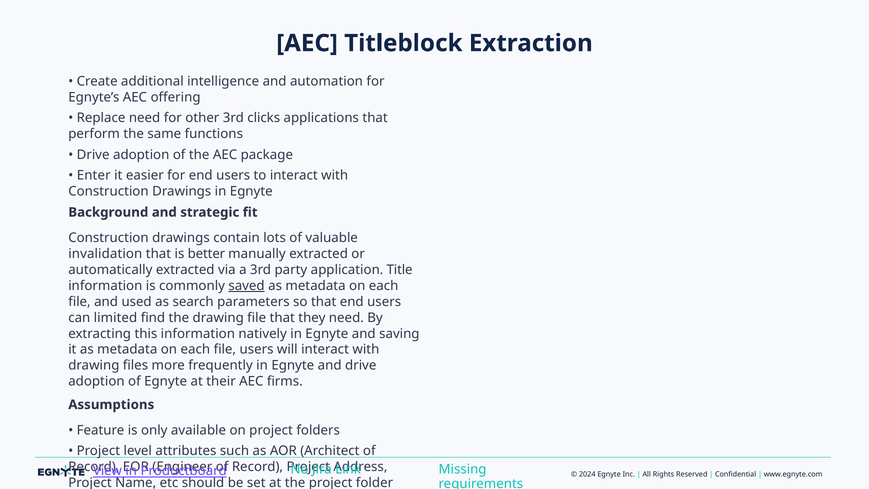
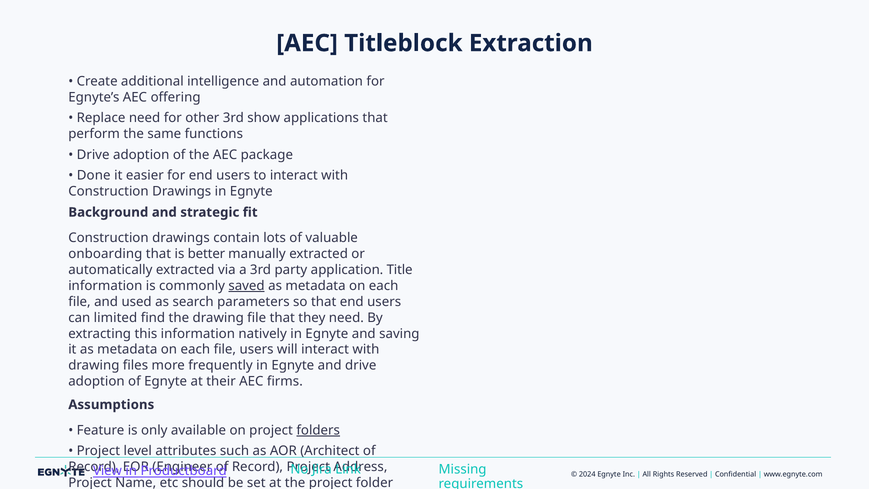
clicks: clicks -> show
Enter: Enter -> Done
invalidation: invalidation -> onboarding
folders underline: none -> present
